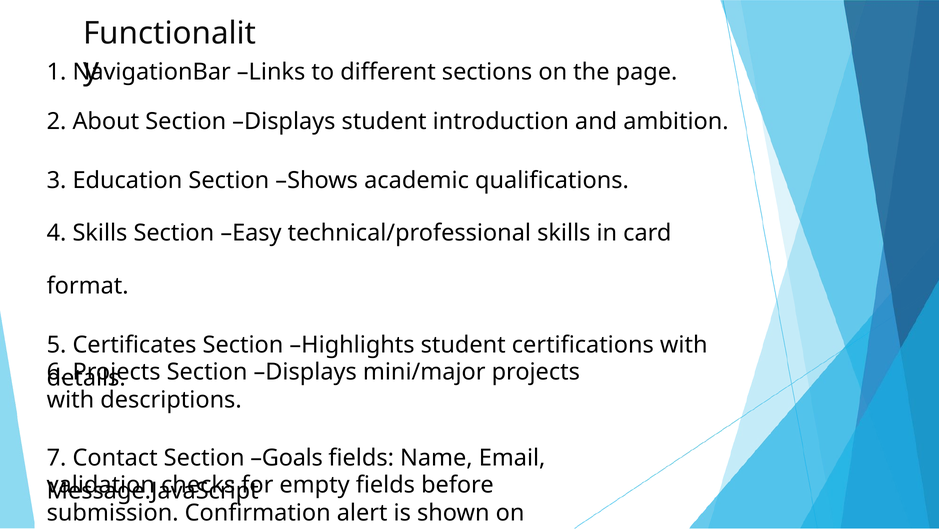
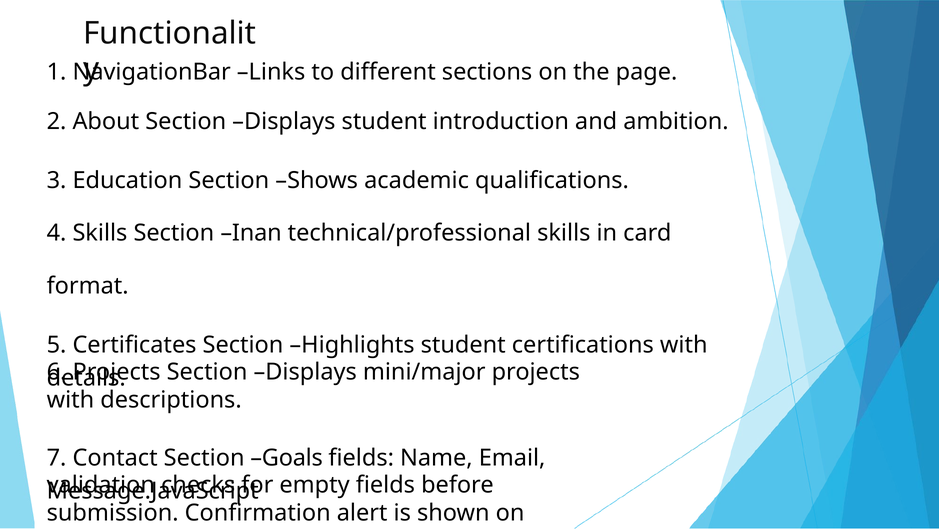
Easy: Easy -> Inan
